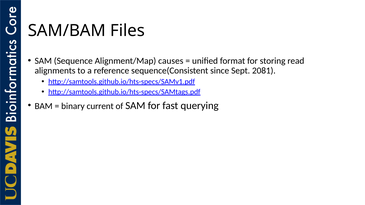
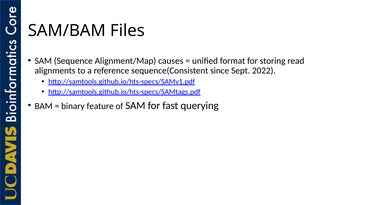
2081: 2081 -> 2022
current: current -> feature
